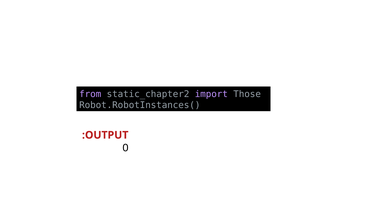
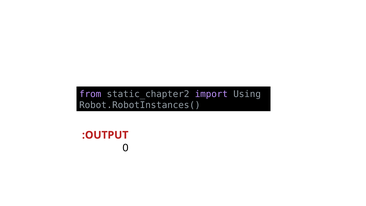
Those: Those -> Using
